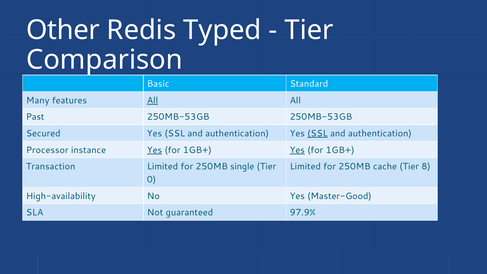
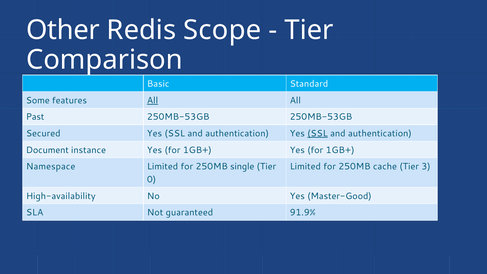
Typed: Typed -> Scope
Many: Many -> Some
Processor: Processor -> Document
Yes at (155, 150) underline: present -> none
Yes at (297, 150) underline: present -> none
Transaction: Transaction -> Namespace
8: 8 -> 3
97.9%: 97.9% -> 91.9%
